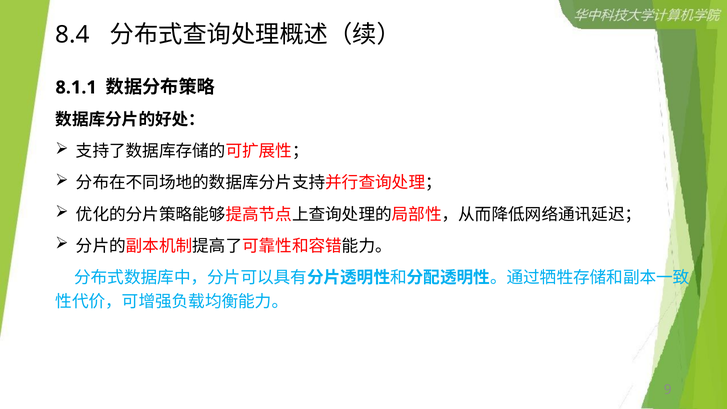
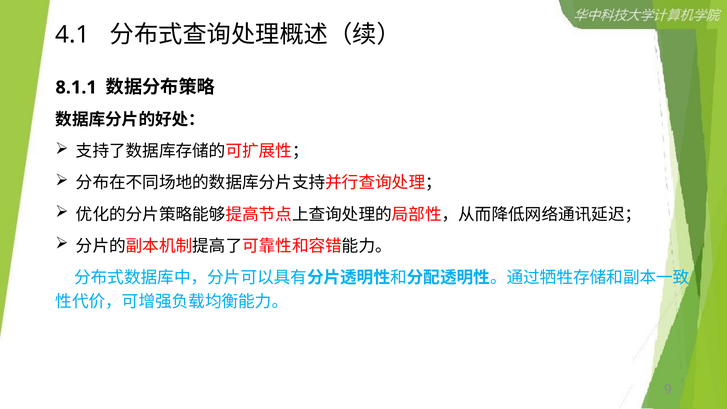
8.4: 8.4 -> 4.1
